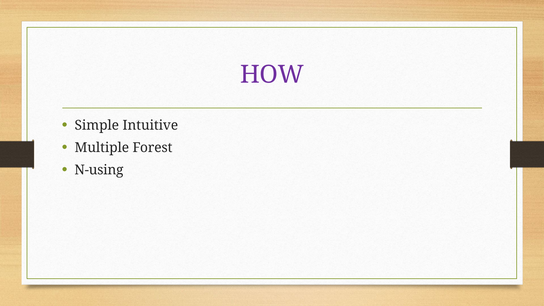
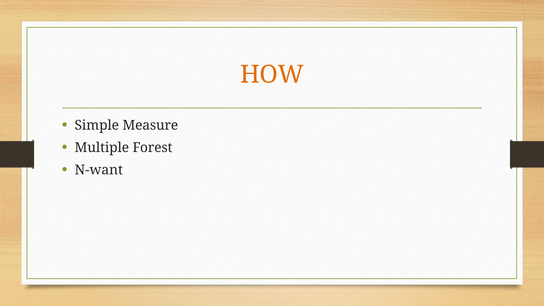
HOW colour: purple -> orange
Intuitive: Intuitive -> Measure
N-using: N-using -> N-want
